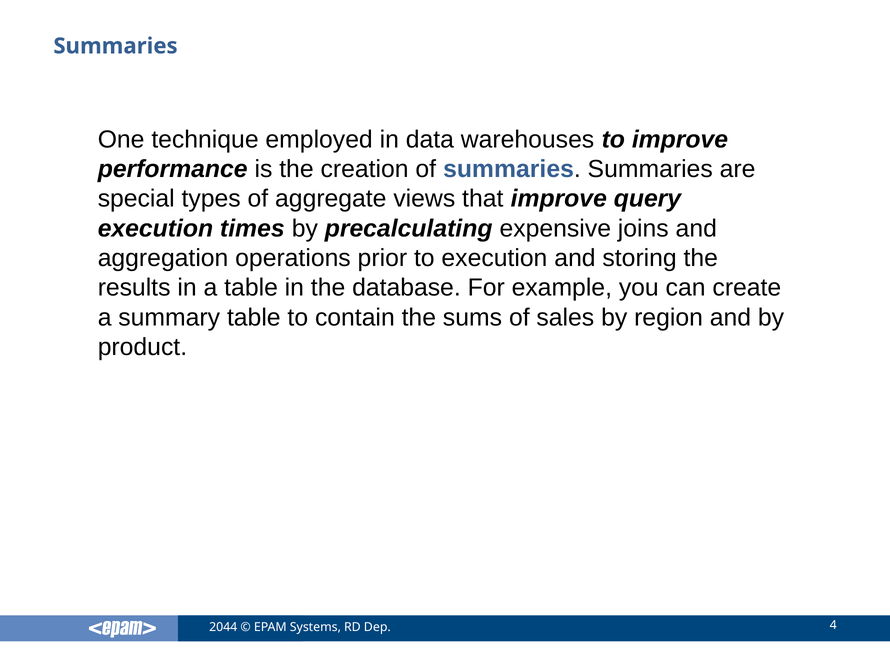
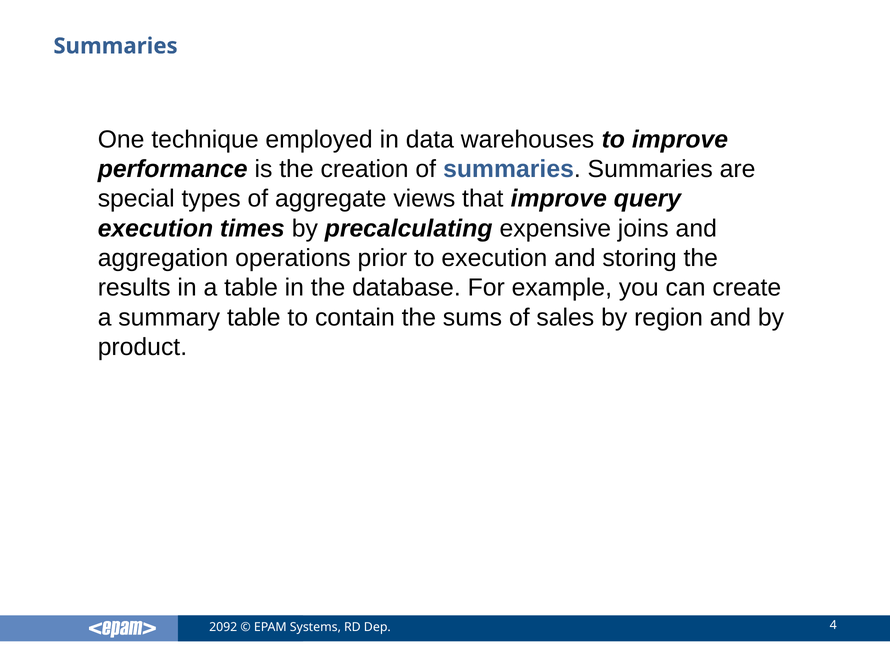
2044: 2044 -> 2092
